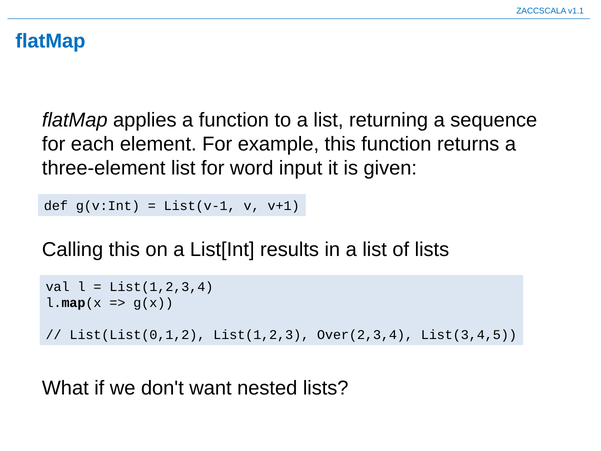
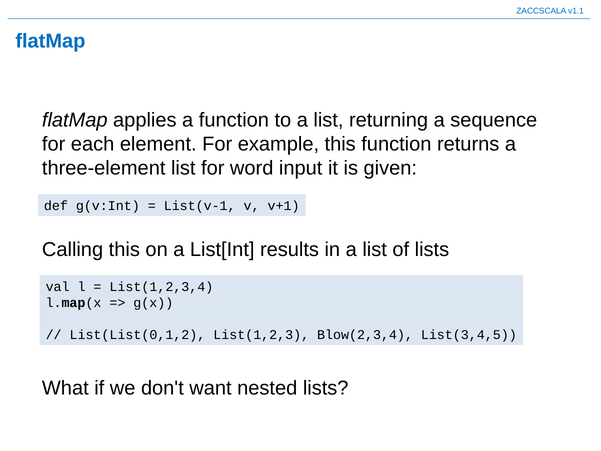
Over(2,3,4: Over(2,3,4 -> Blow(2,3,4
